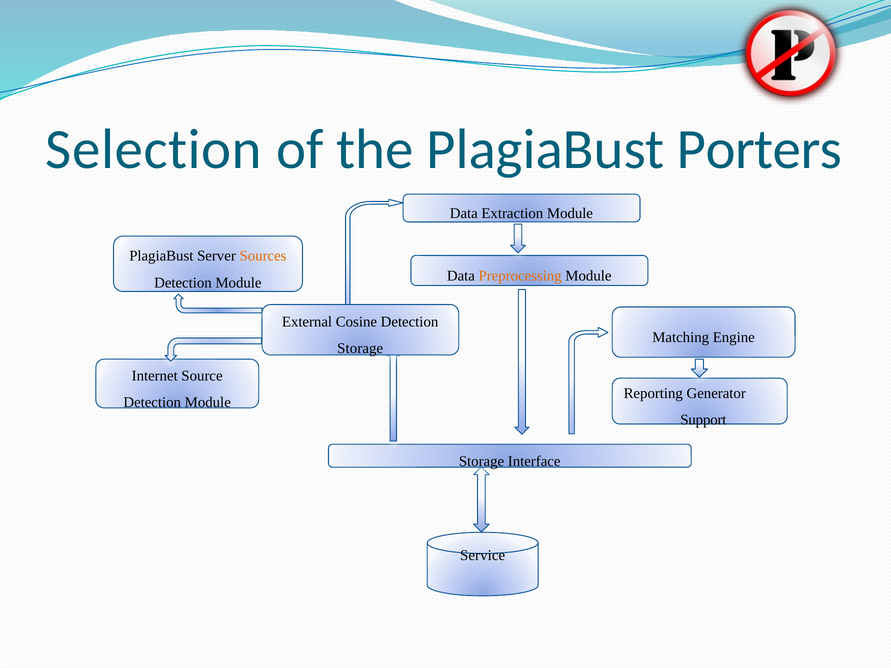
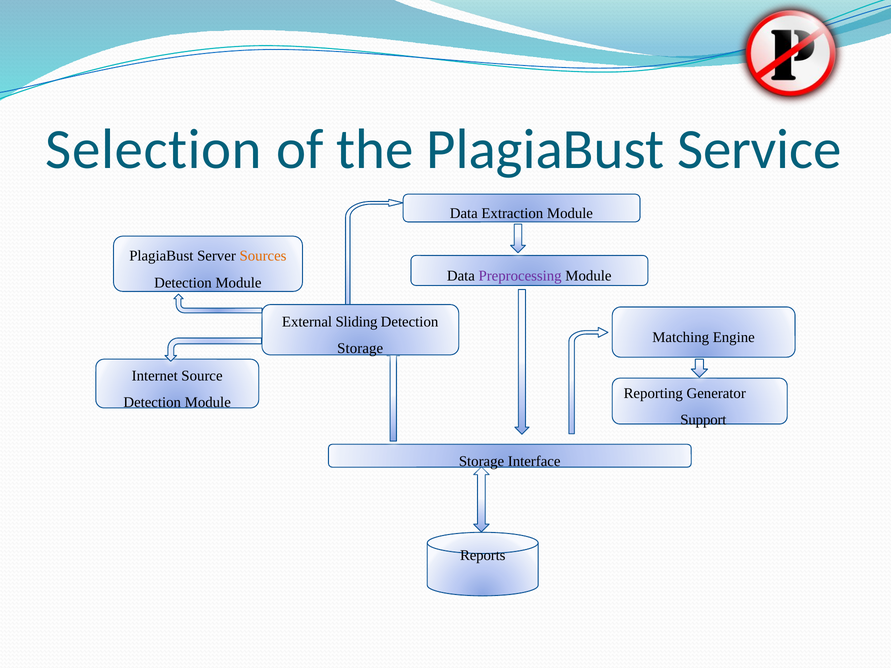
Porters: Porters -> Service
Preprocessing colour: orange -> purple
Cosine: Cosine -> Sliding
Service: Service -> Reports
